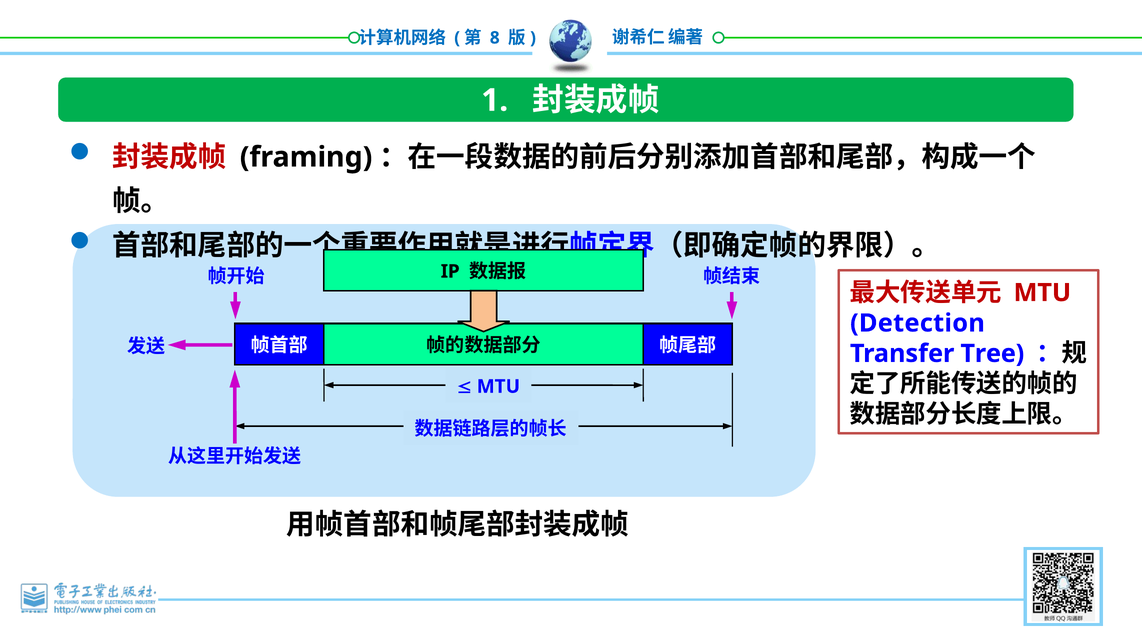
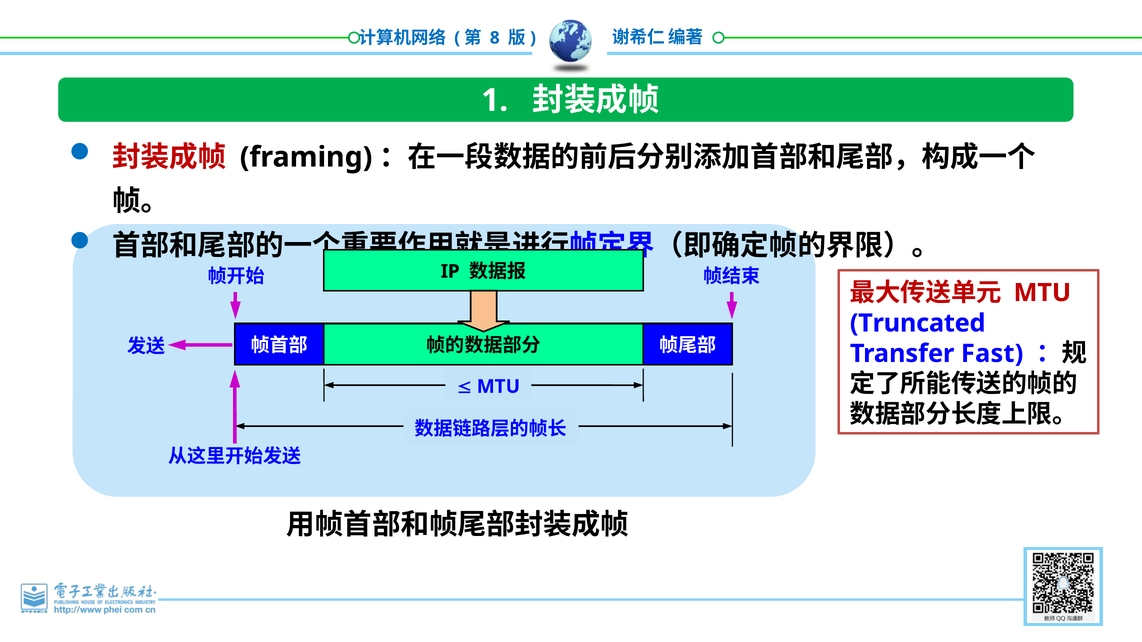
Detection: Detection -> Truncated
Tree: Tree -> Fast
